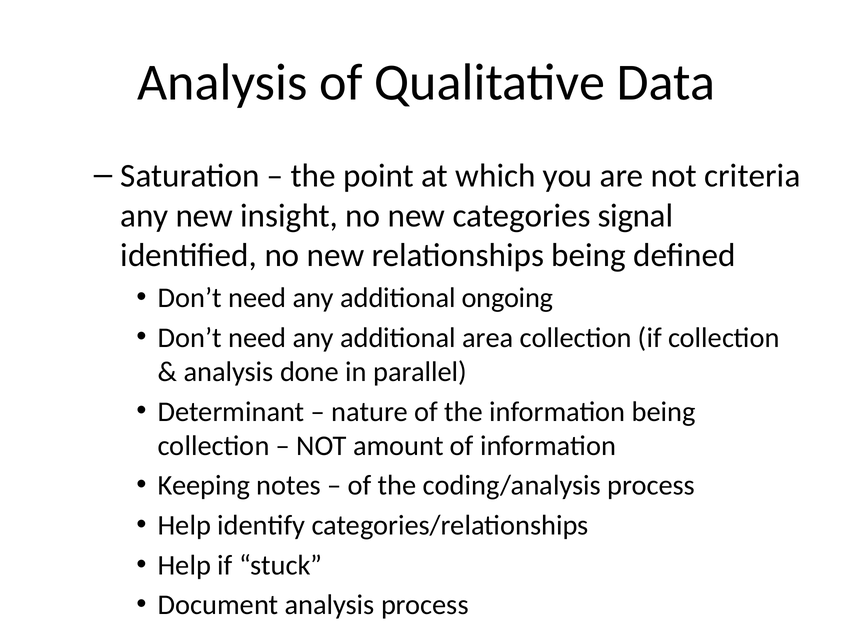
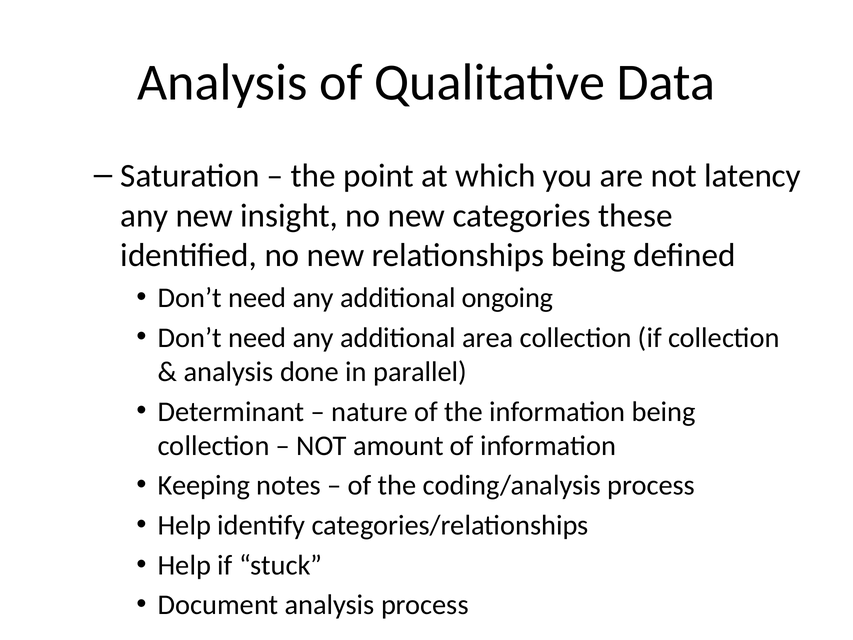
criteria: criteria -> latency
signal: signal -> these
